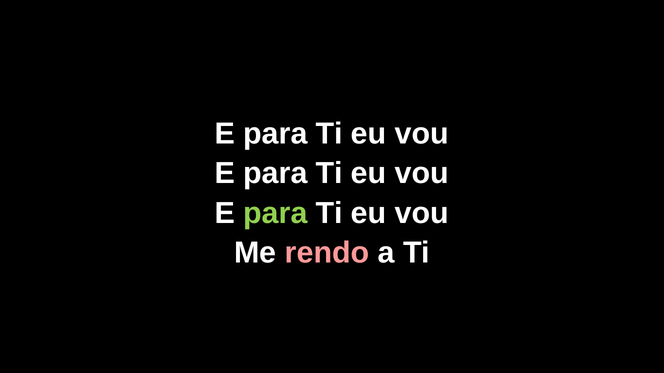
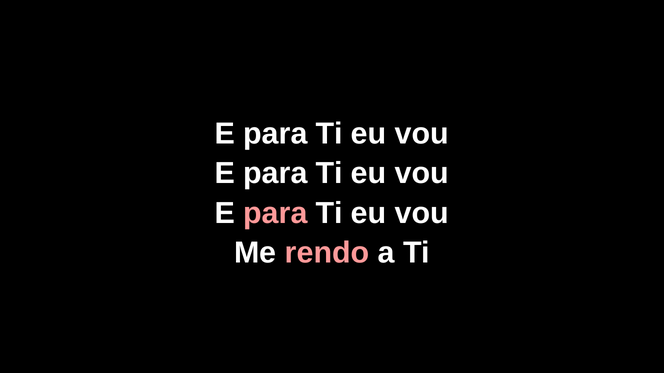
para at (275, 213) colour: light green -> pink
